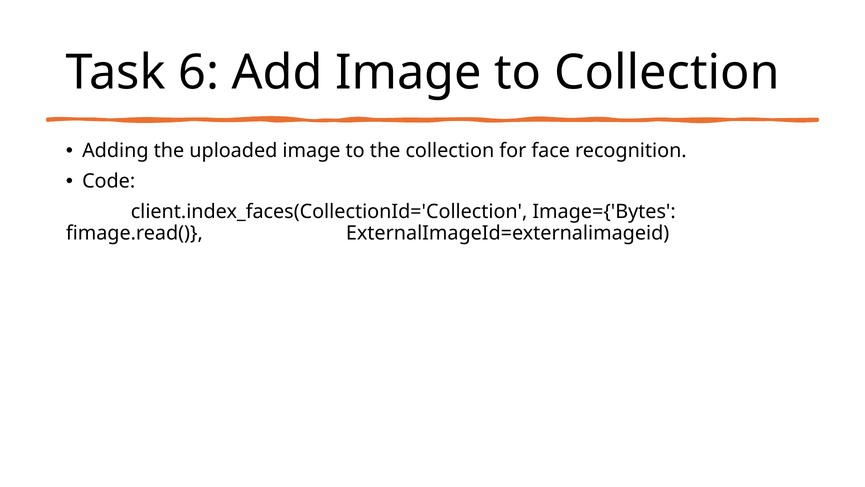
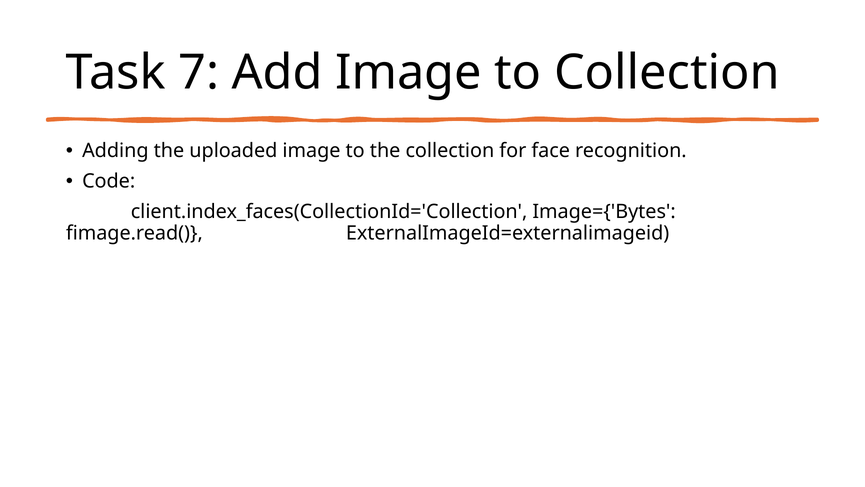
6: 6 -> 7
